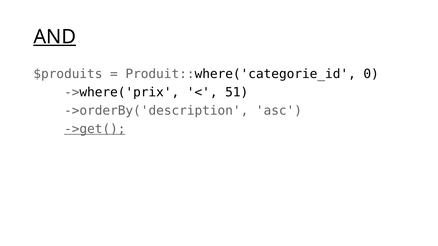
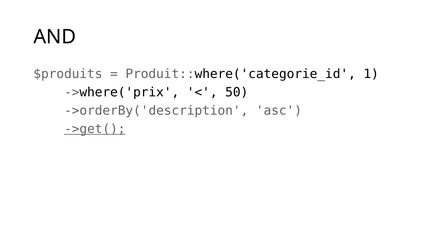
AND underline: present -> none
0: 0 -> 1
51: 51 -> 50
